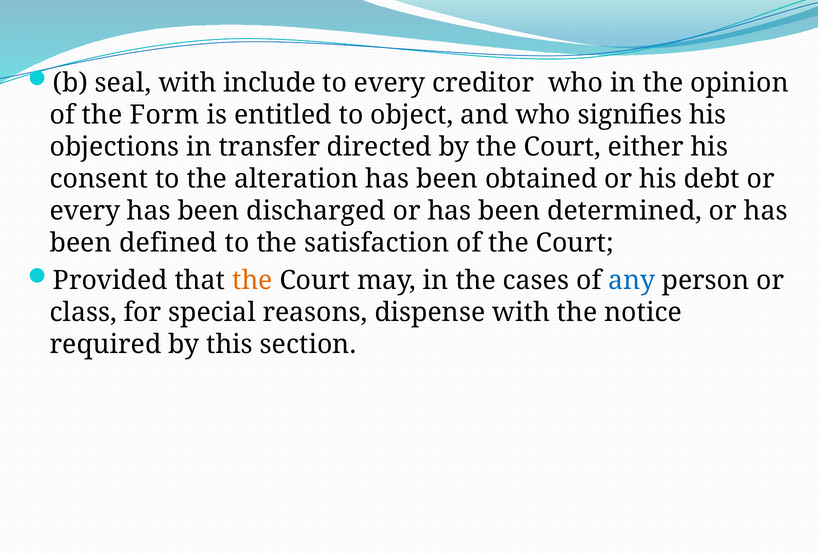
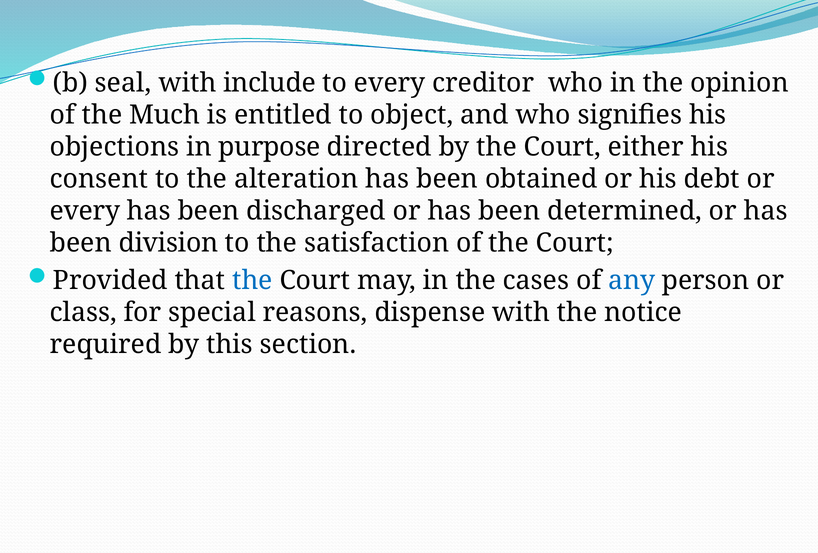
Form: Form -> Much
transfer: transfer -> purpose
defined: defined -> division
the at (252, 280) colour: orange -> blue
